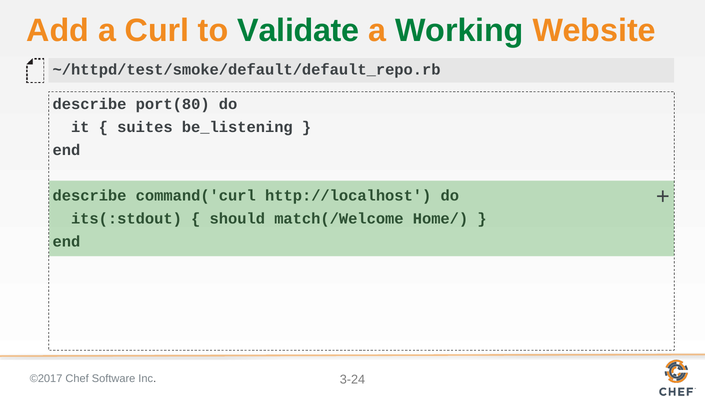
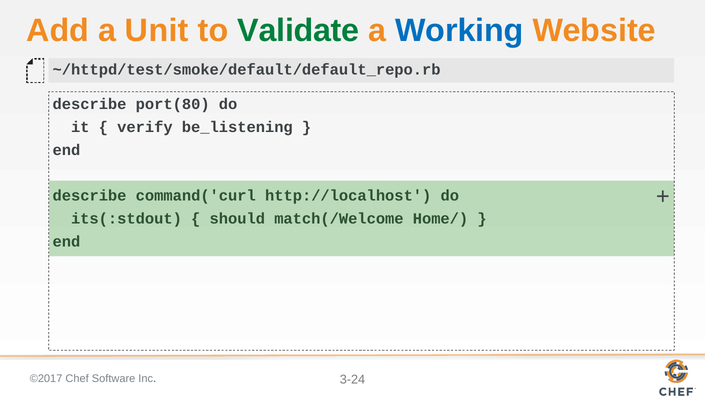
Curl: Curl -> Unit
Working colour: green -> blue
suites: suites -> verify
